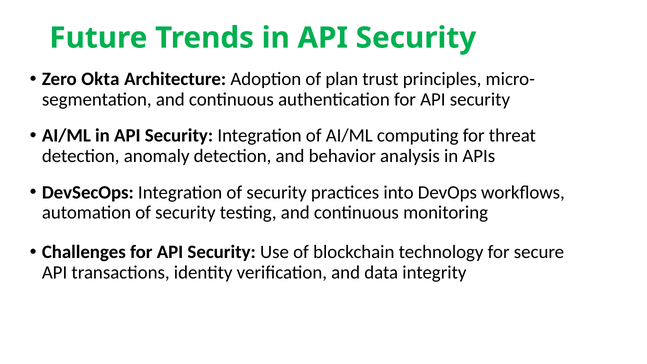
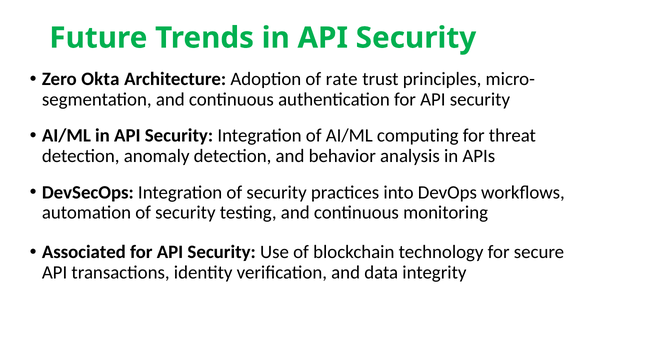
plan: plan -> rate
Challenges: Challenges -> Associated
